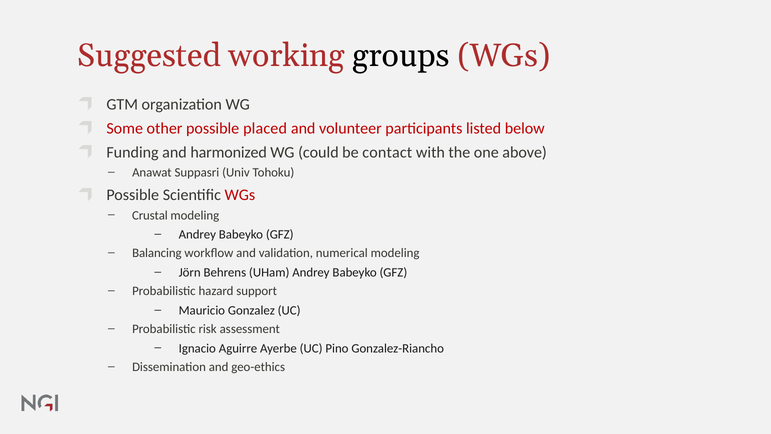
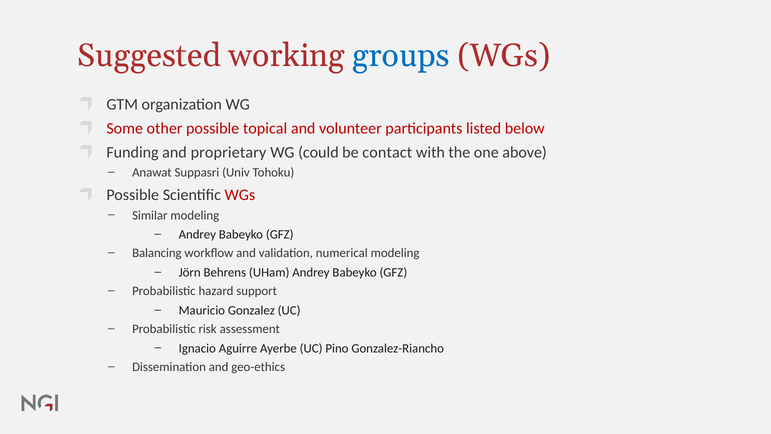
groups colour: black -> blue
placed: placed -> topical
harmonized: harmonized -> proprietary
Crustal: Crustal -> Similar
